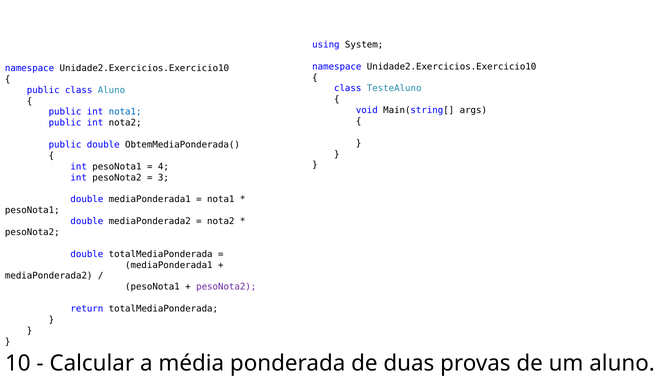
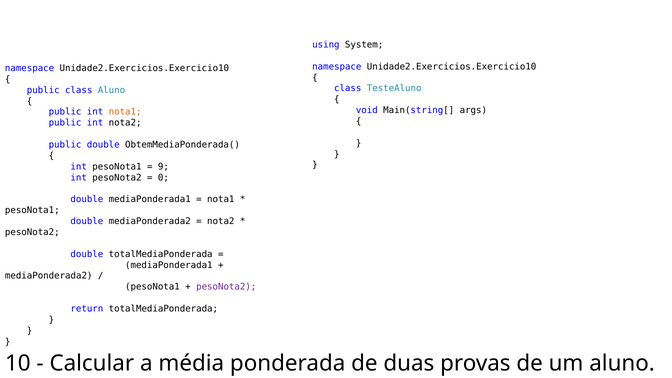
nota1 at (125, 112) colour: blue -> orange
4: 4 -> 9
3: 3 -> 0
